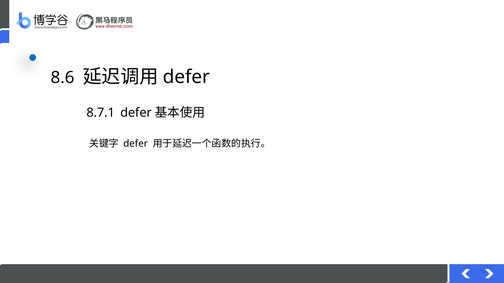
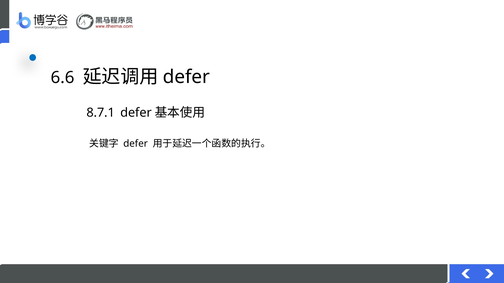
8.6: 8.6 -> 6.6
